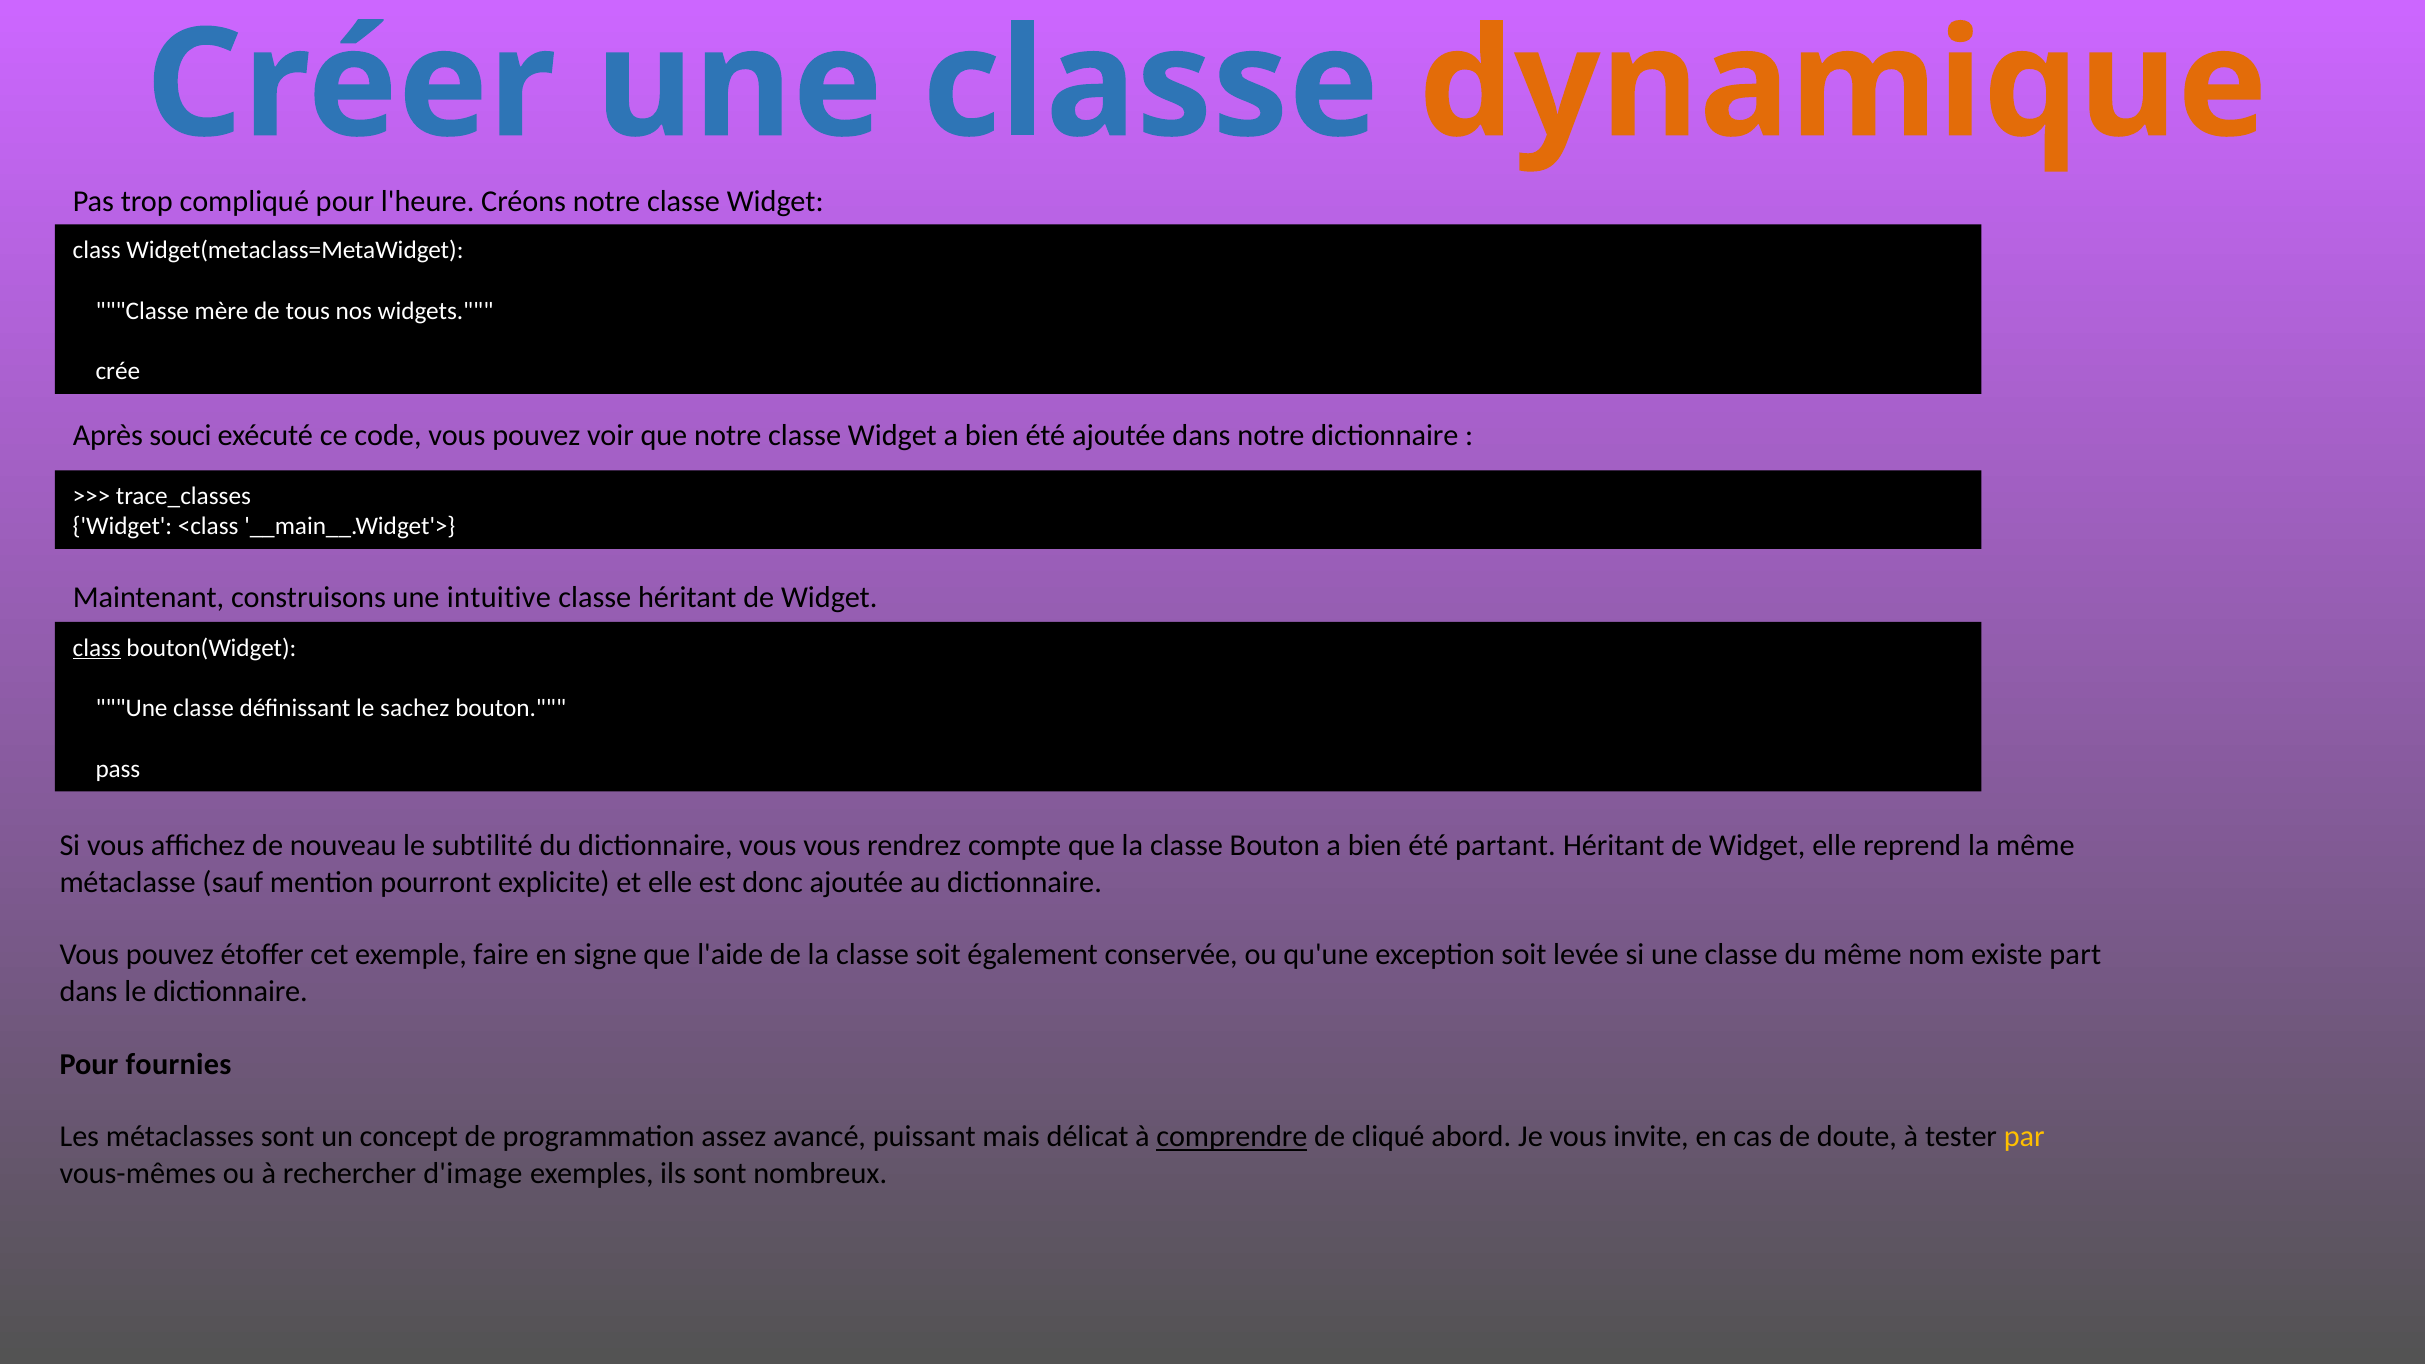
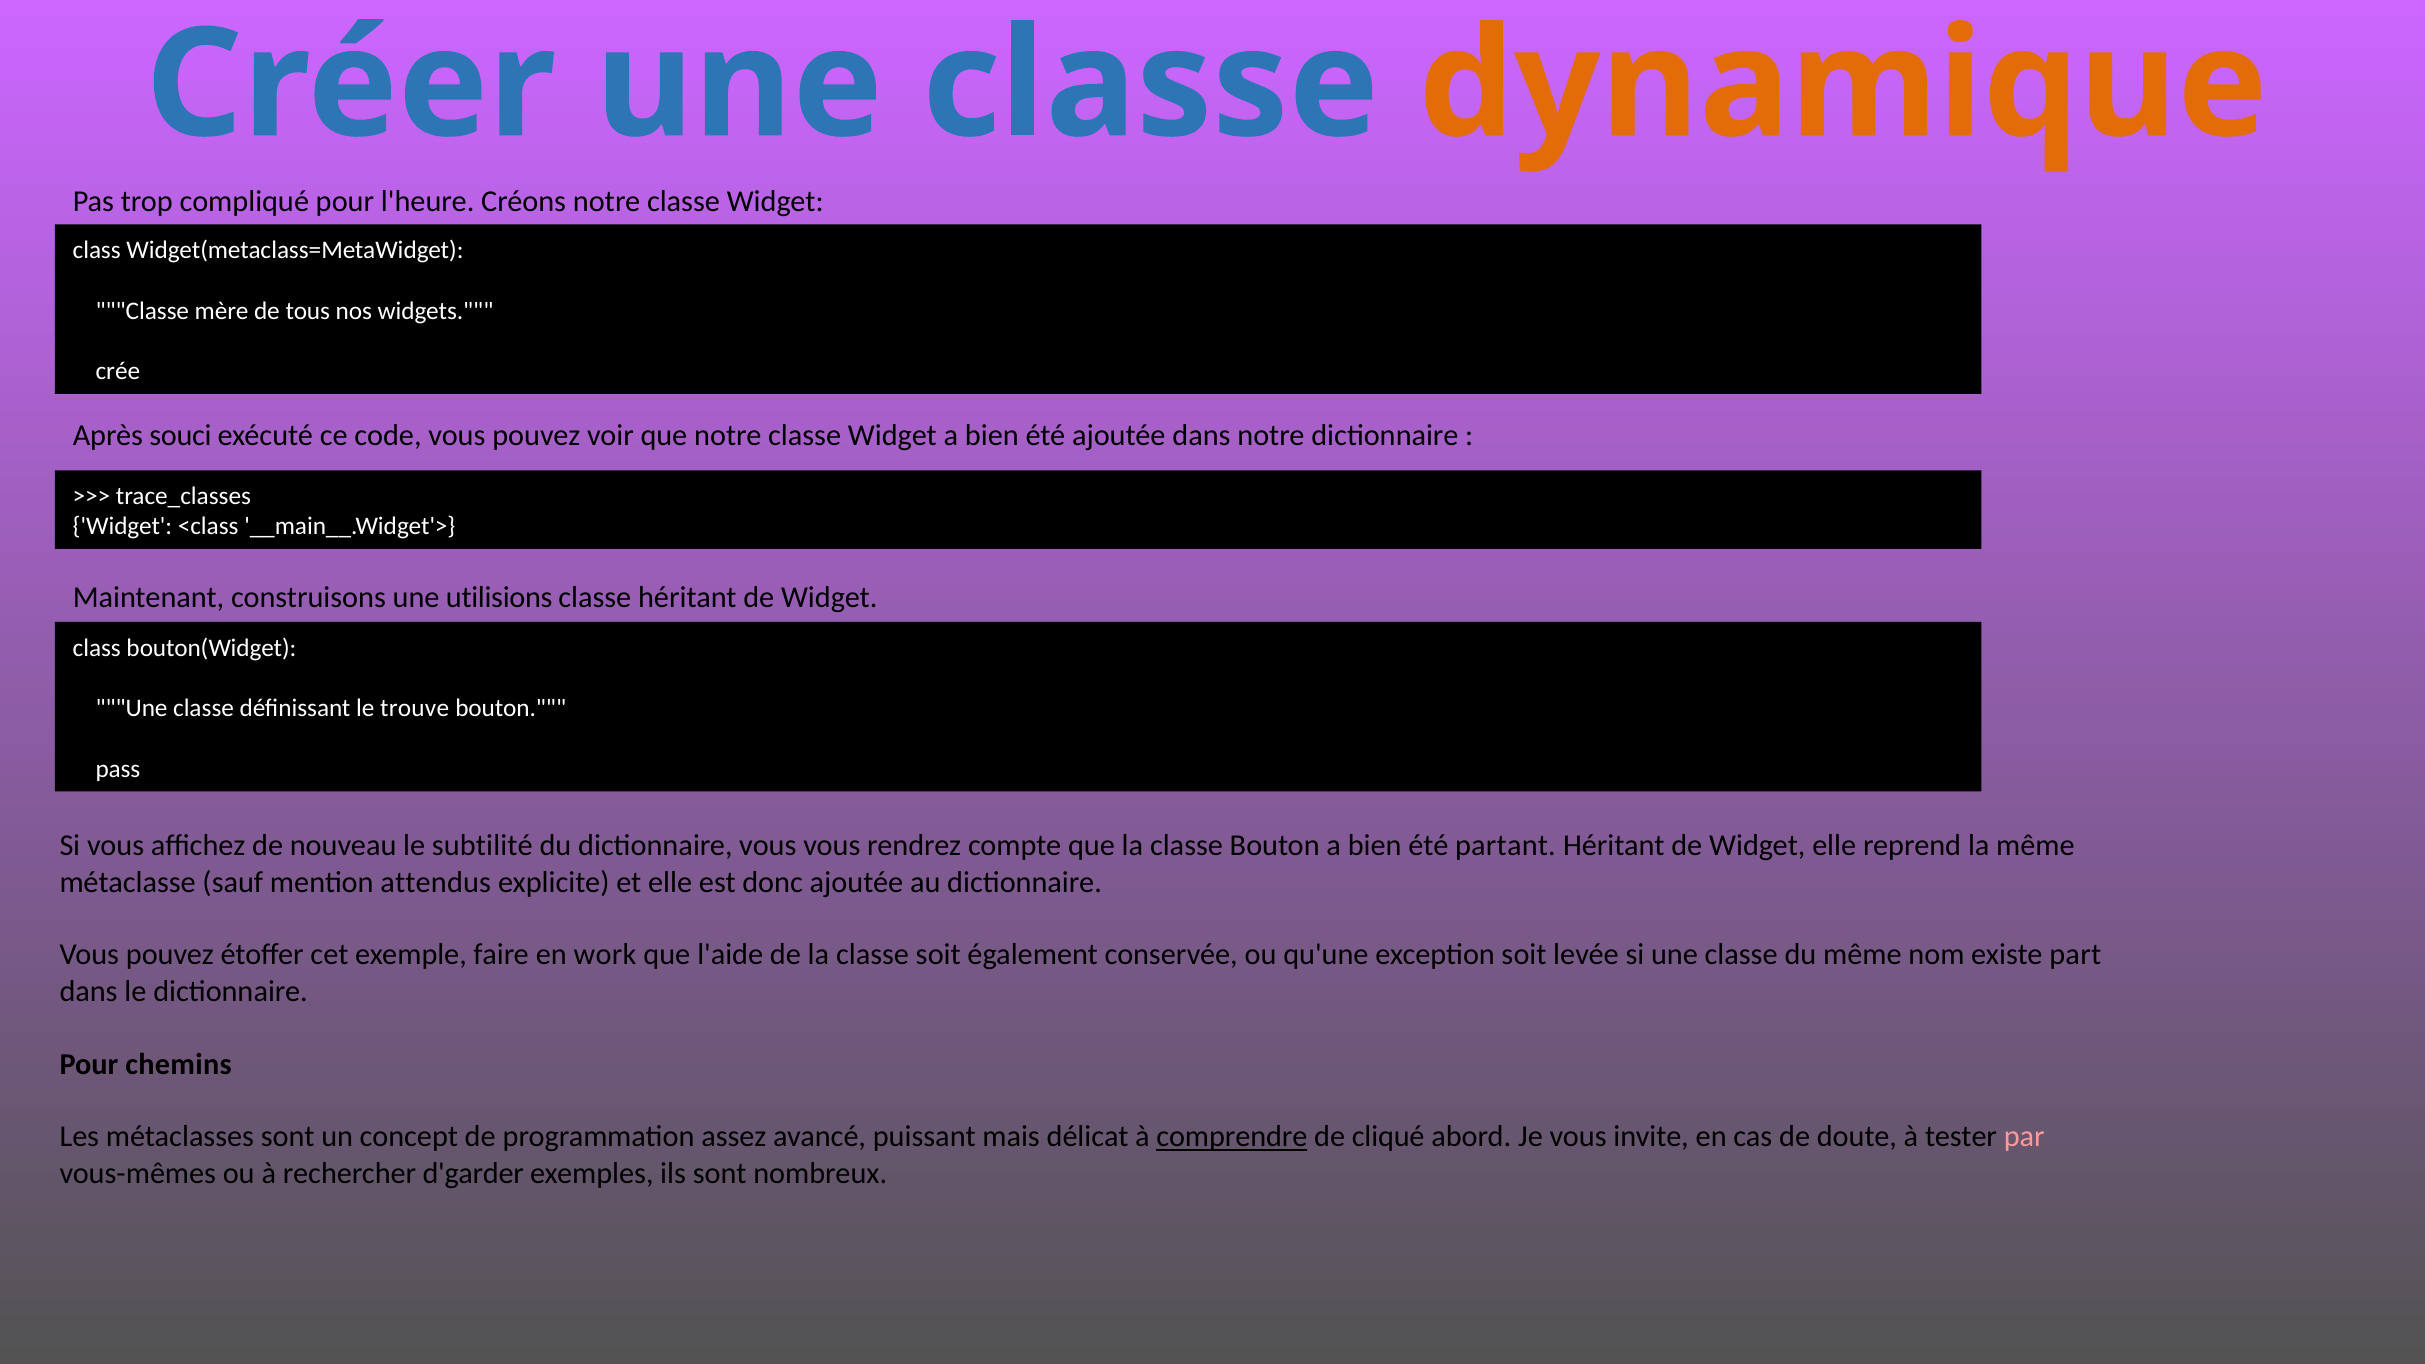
intuitive: intuitive -> utilisions
class at (97, 648) underline: present -> none
sachez: sachez -> trouve
pourront: pourront -> attendus
signe: signe -> work
fournies: fournies -> chemins
par colour: yellow -> pink
d'image: d'image -> d'garder
